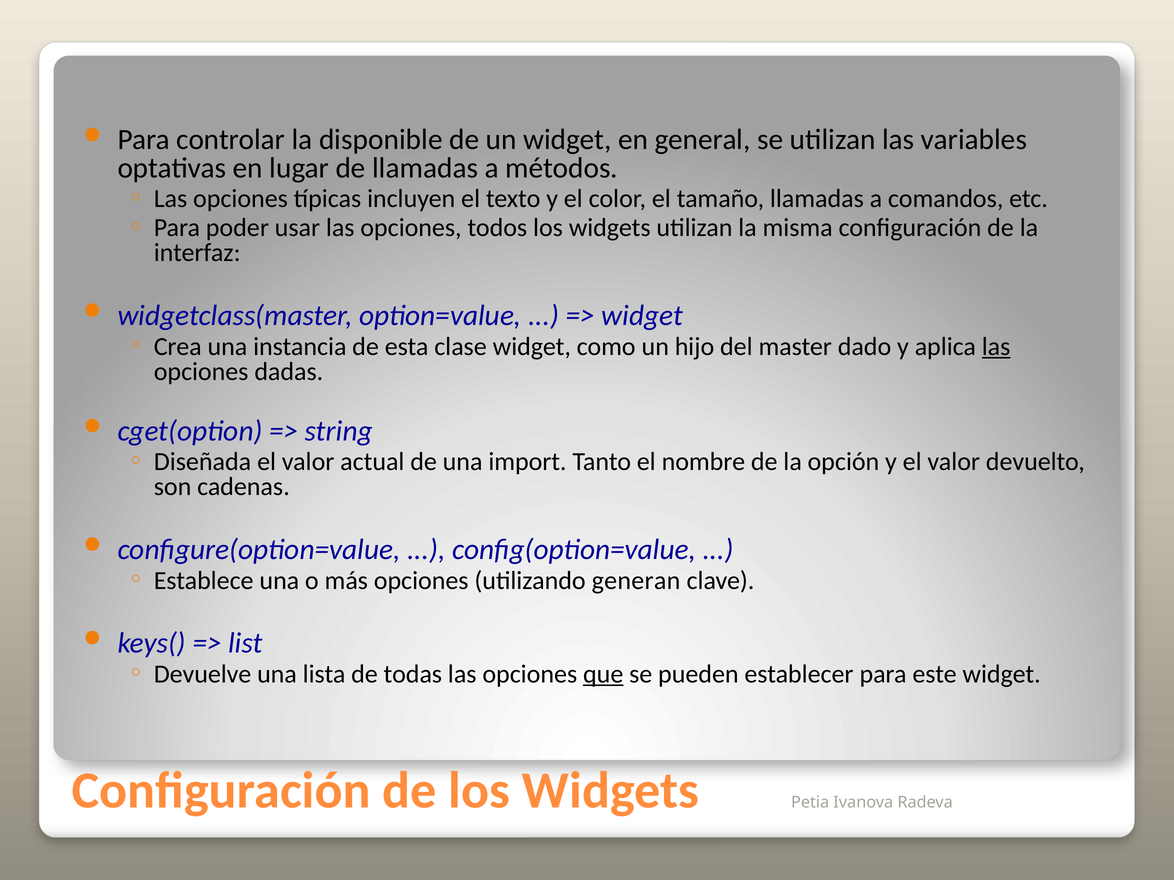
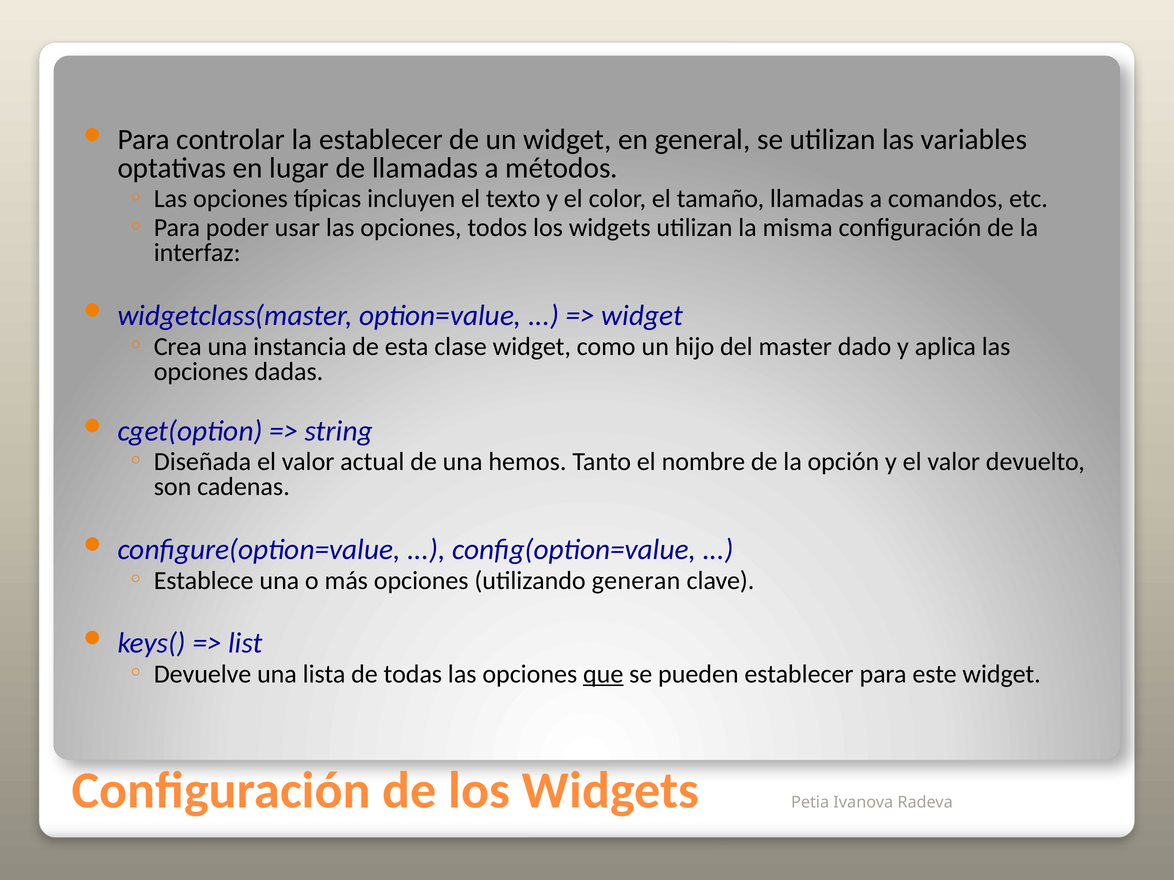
la disponible: disponible -> establecer
las at (996, 347) underline: present -> none
import: import -> hemos
